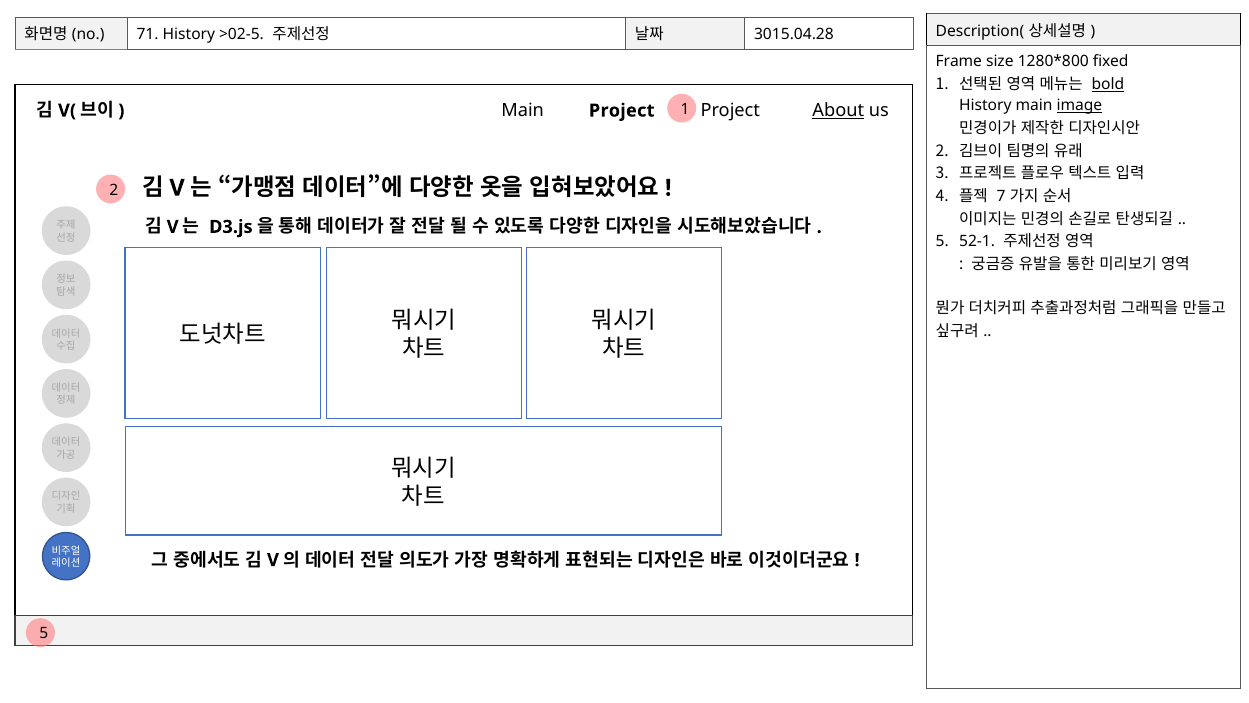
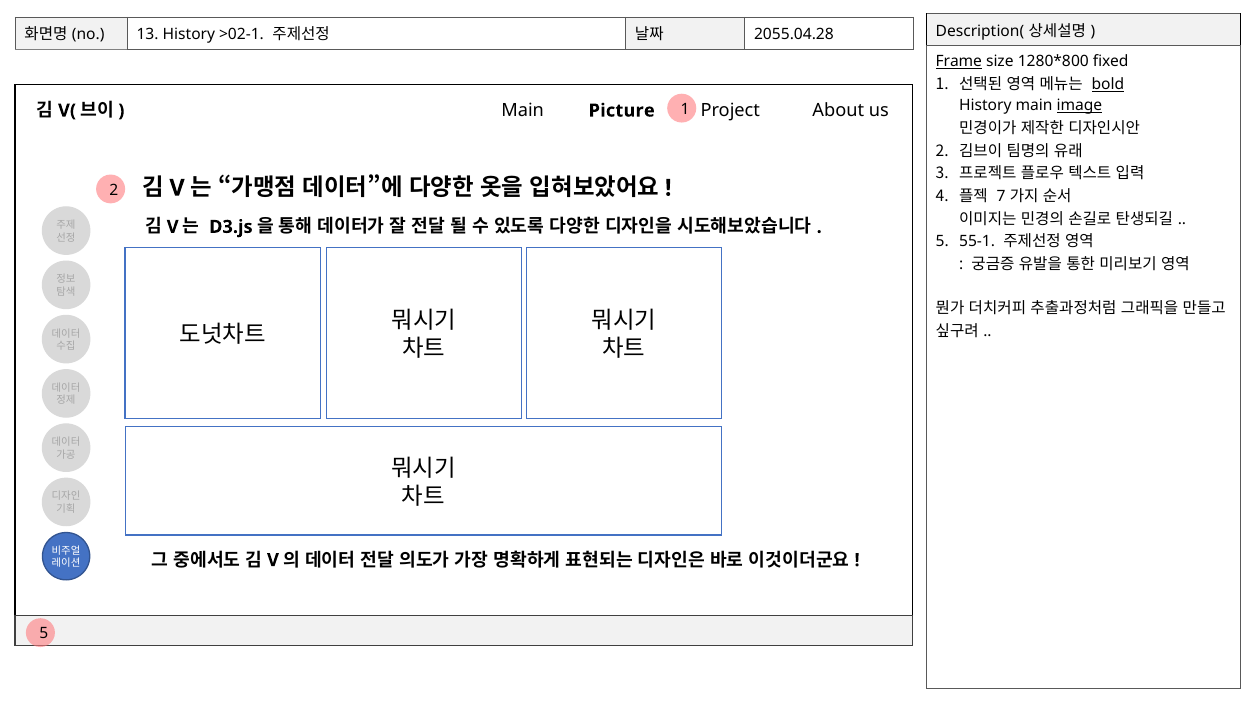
71: 71 -> 13
>02-5: >02-5 -> >02-1
3015.04.28: 3015.04.28 -> 2055.04.28
Frame underline: none -> present
Main Project: Project -> Picture
About underline: present -> none
52-1: 52-1 -> 55-1
